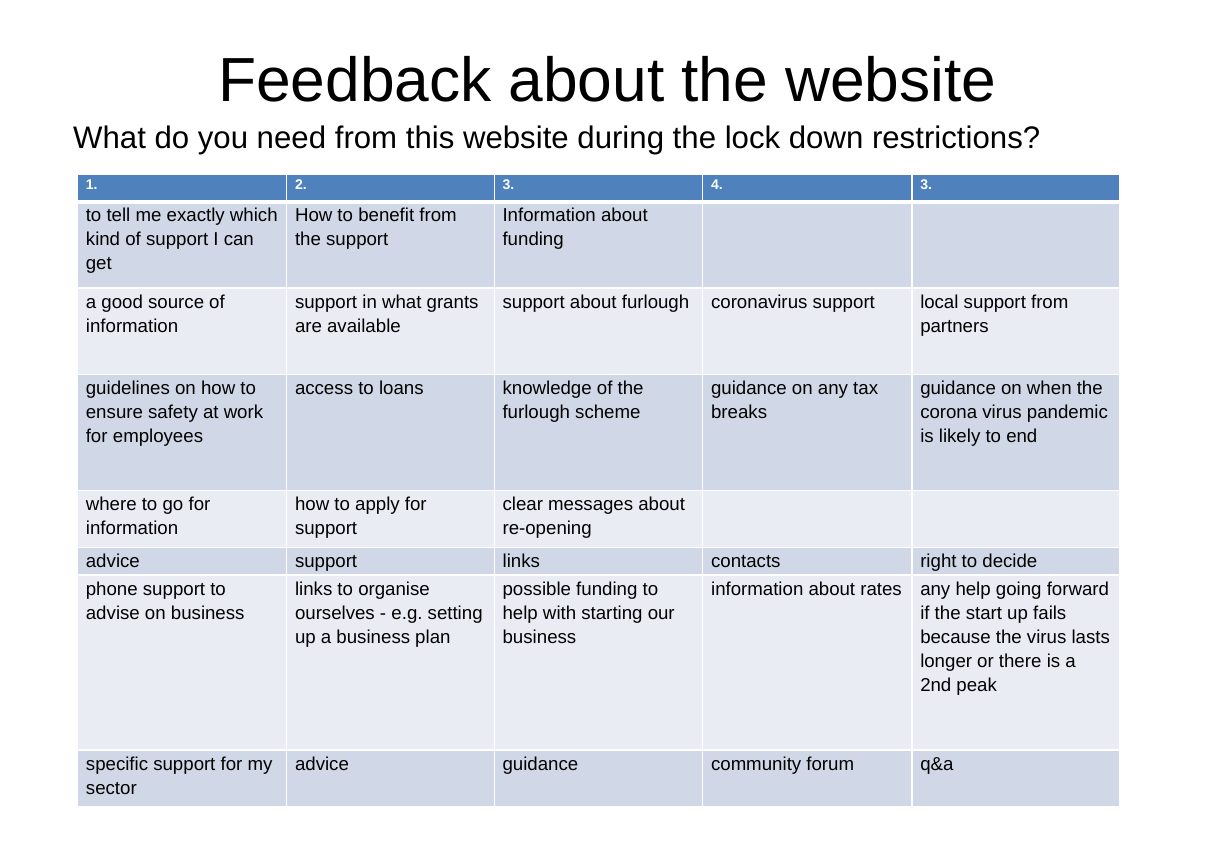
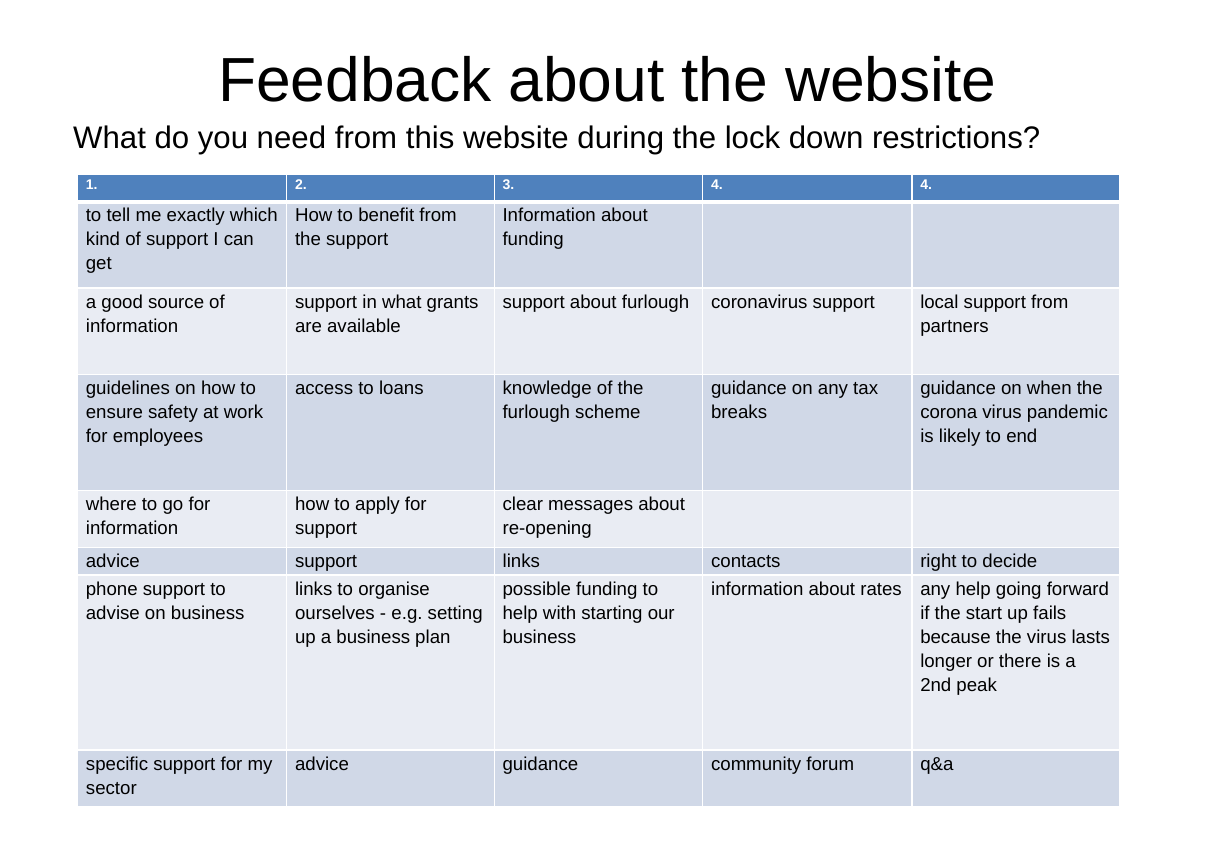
4 3: 3 -> 4
